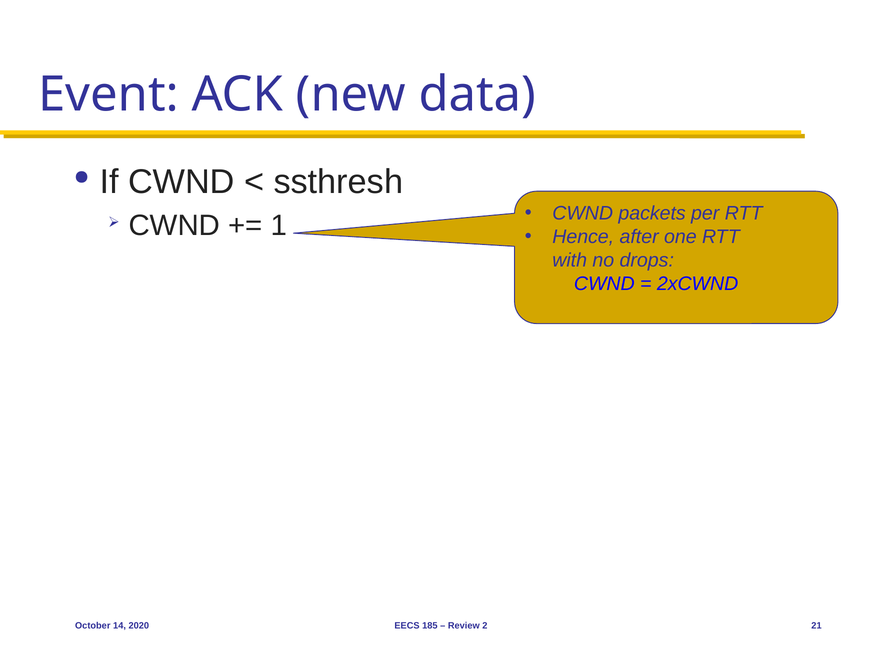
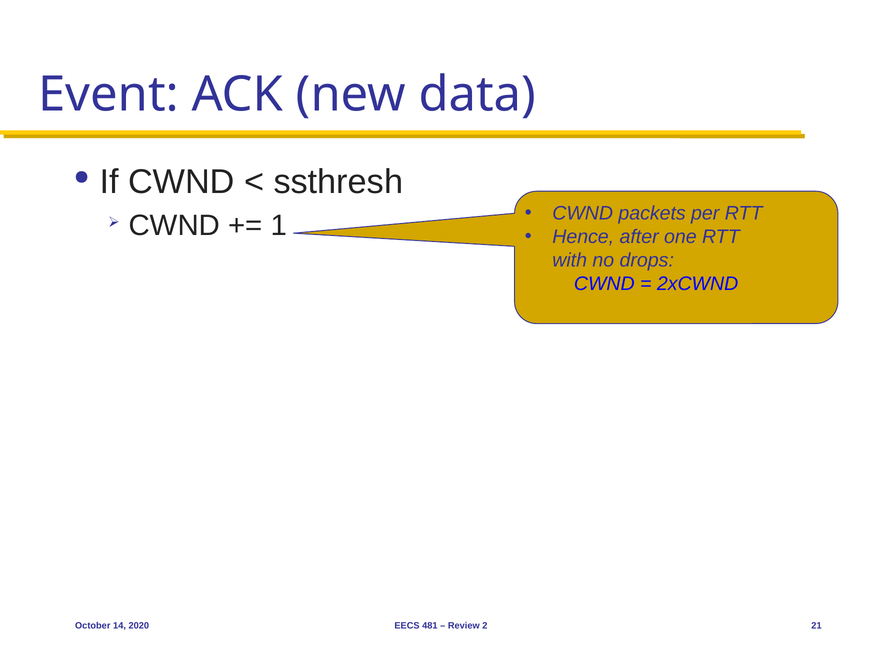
185: 185 -> 481
